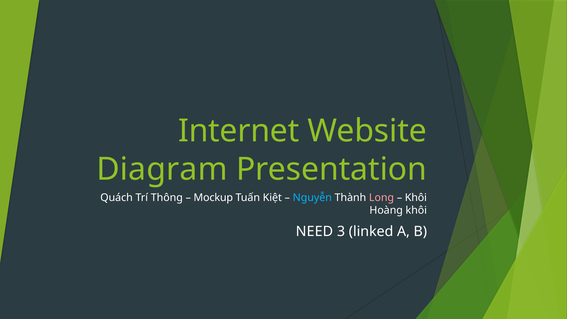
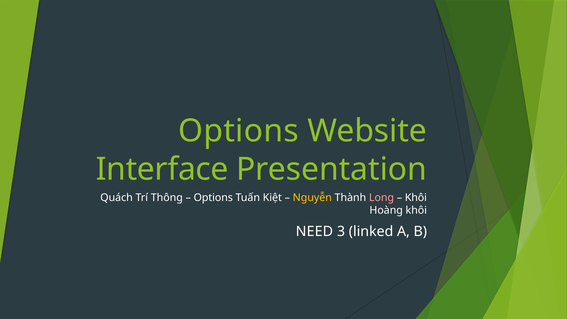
Internet at (239, 131): Internet -> Options
Diagram: Diagram -> Interface
Mockup at (213, 198): Mockup -> Options
Nguyễn colour: light blue -> yellow
